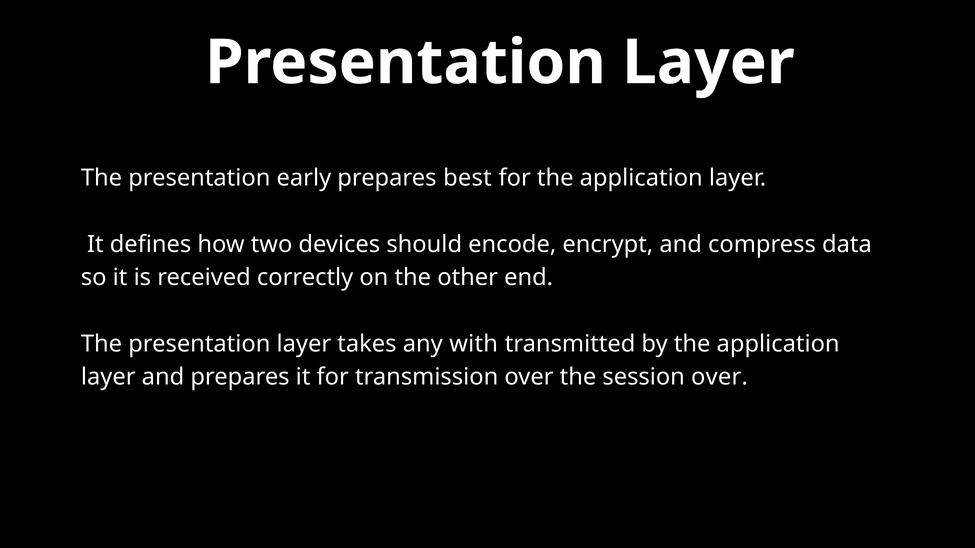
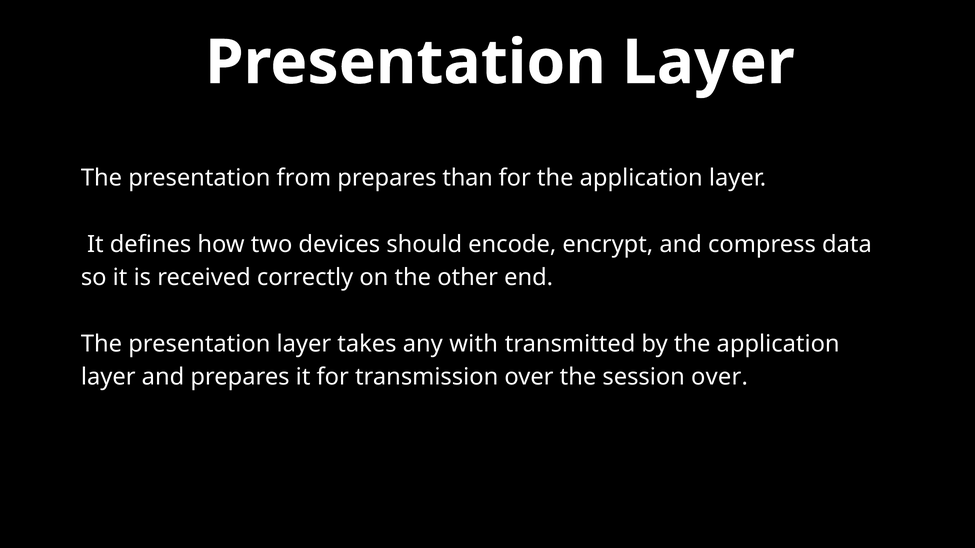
early: early -> from
best: best -> than
